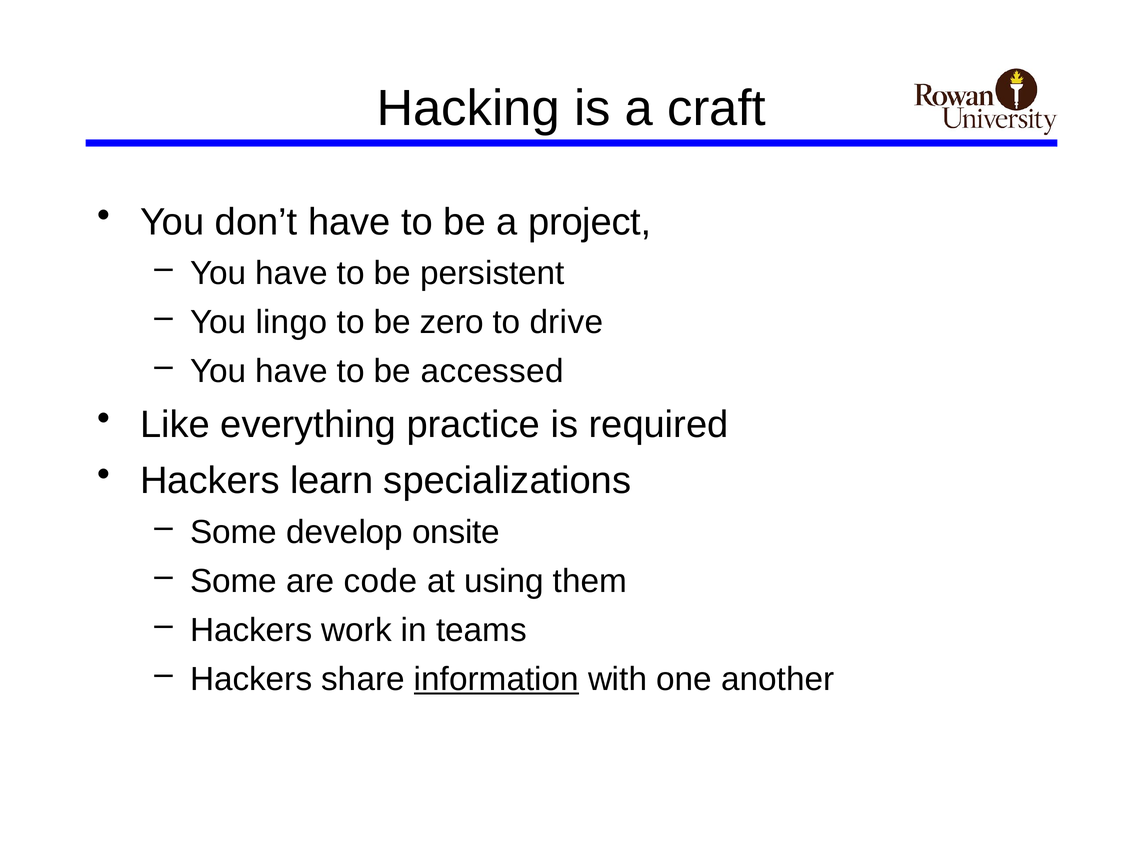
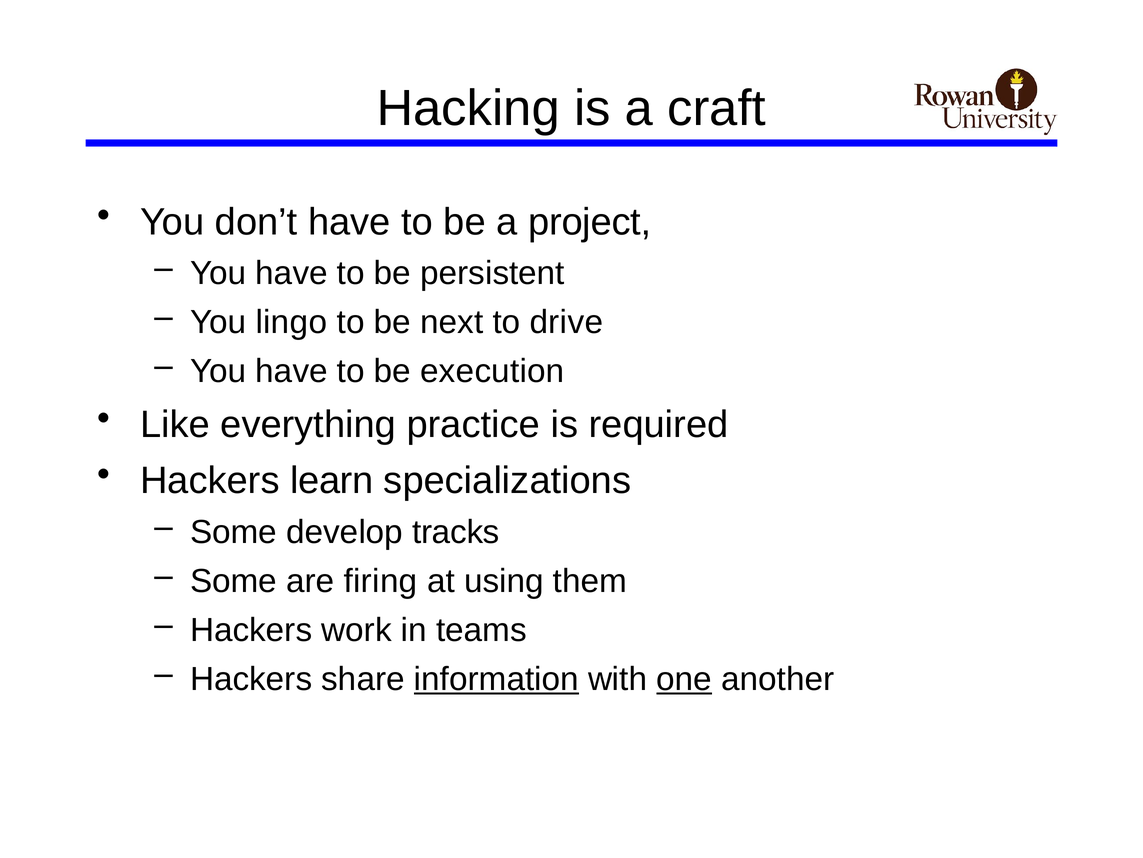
zero: zero -> next
accessed: accessed -> execution
onsite: onsite -> tracks
code: code -> firing
one underline: none -> present
